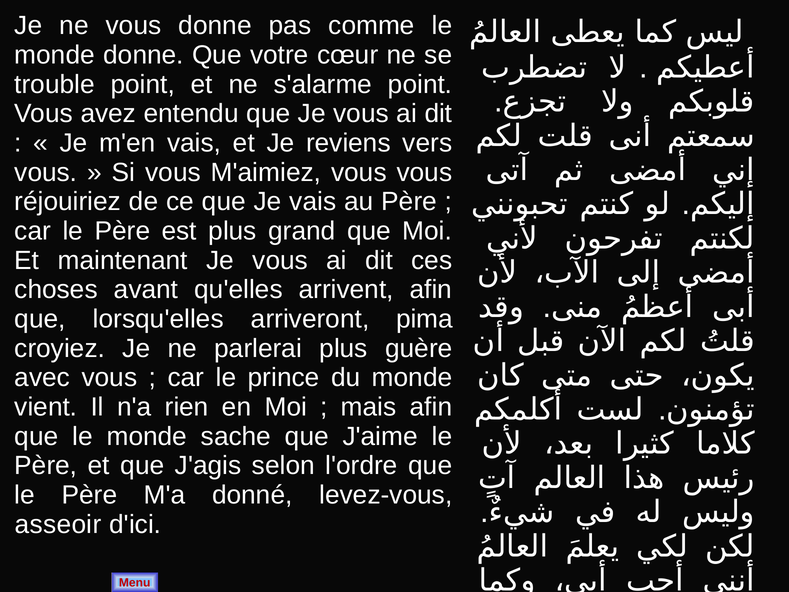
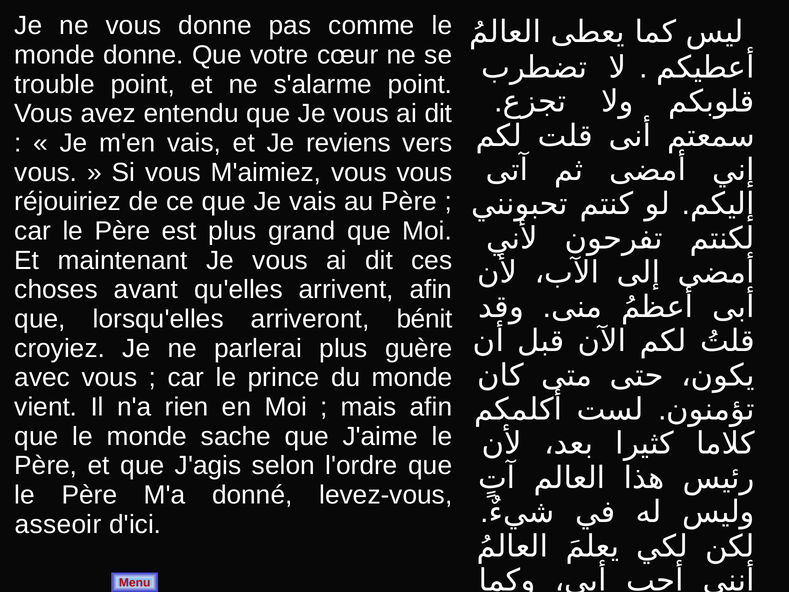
pima: pima -> bénit
